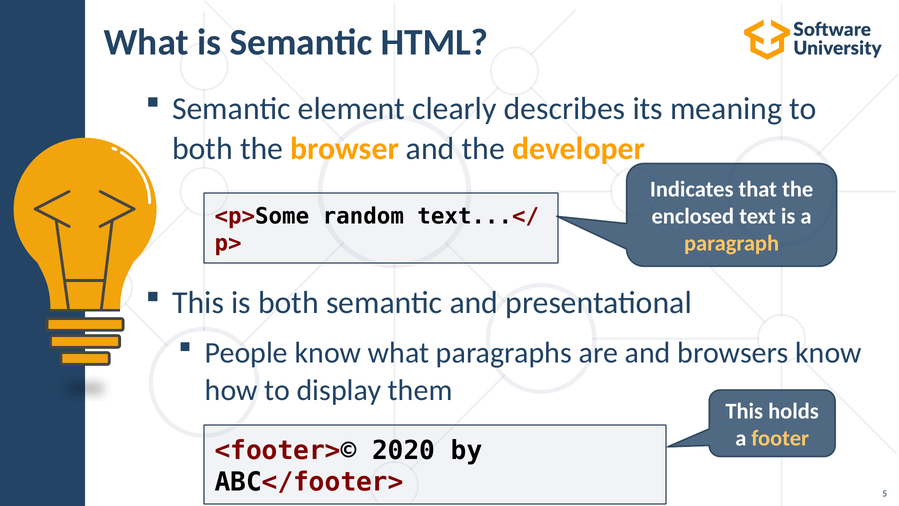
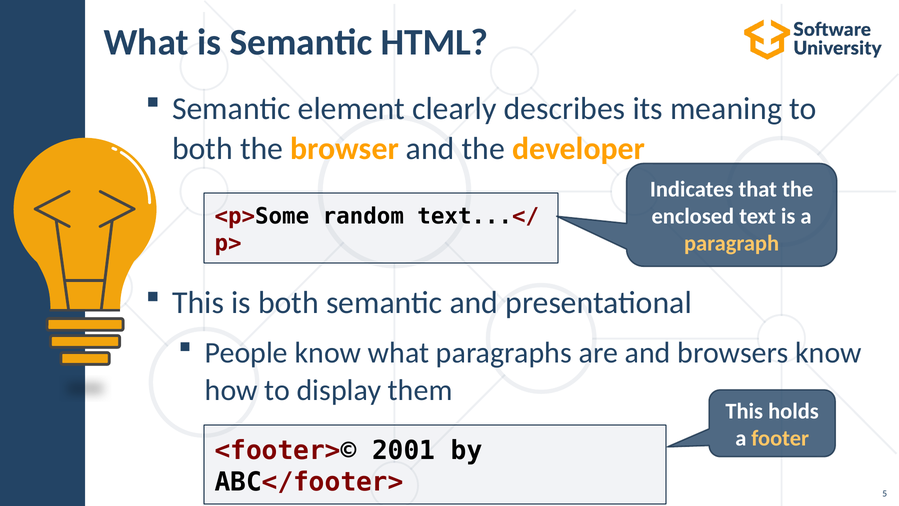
2020: 2020 -> 2001
